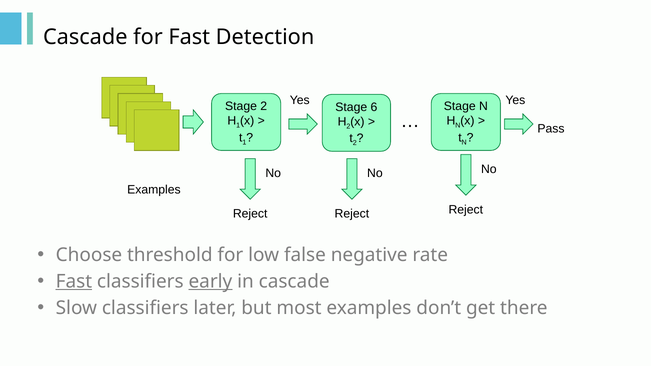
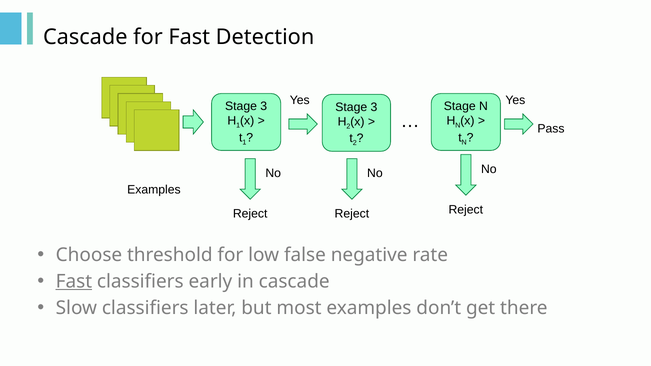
2 at (264, 106): 2 -> 3
6 at (374, 107): 6 -> 3
early underline: present -> none
